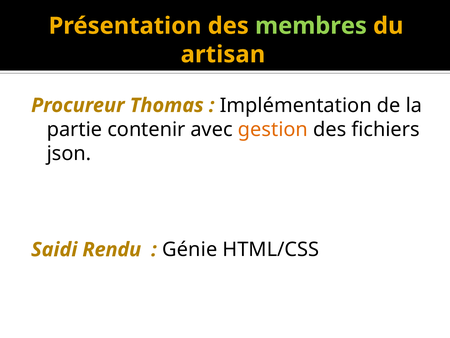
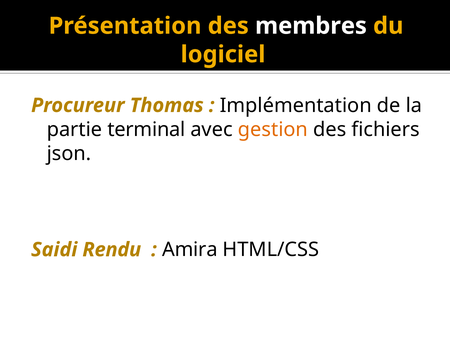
membres colour: light green -> white
artisan: artisan -> logiciel
contenir: contenir -> terminal
Génie: Génie -> Amira
